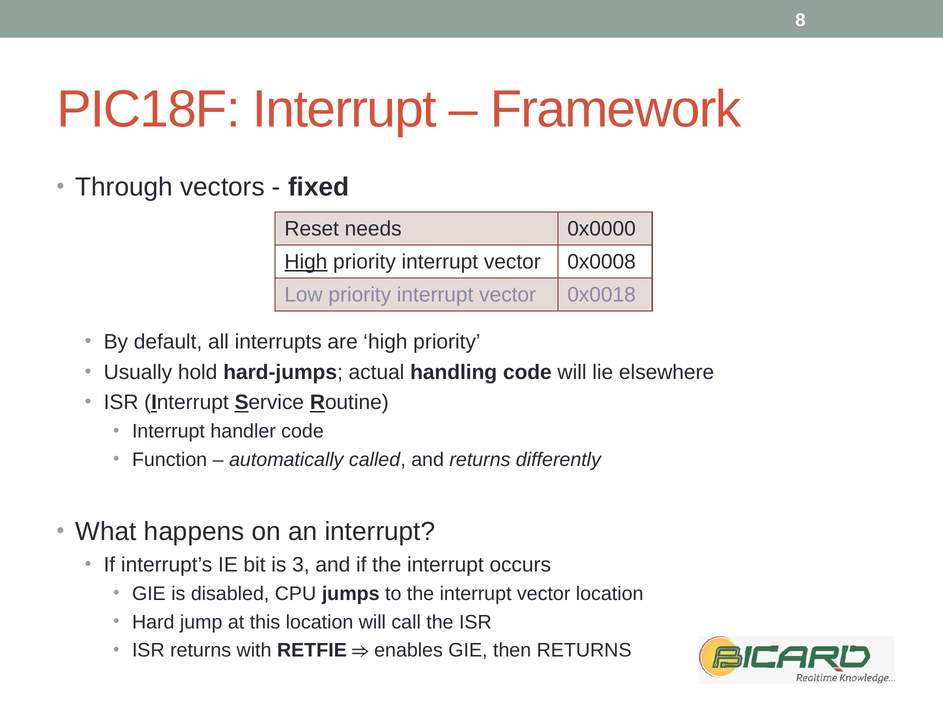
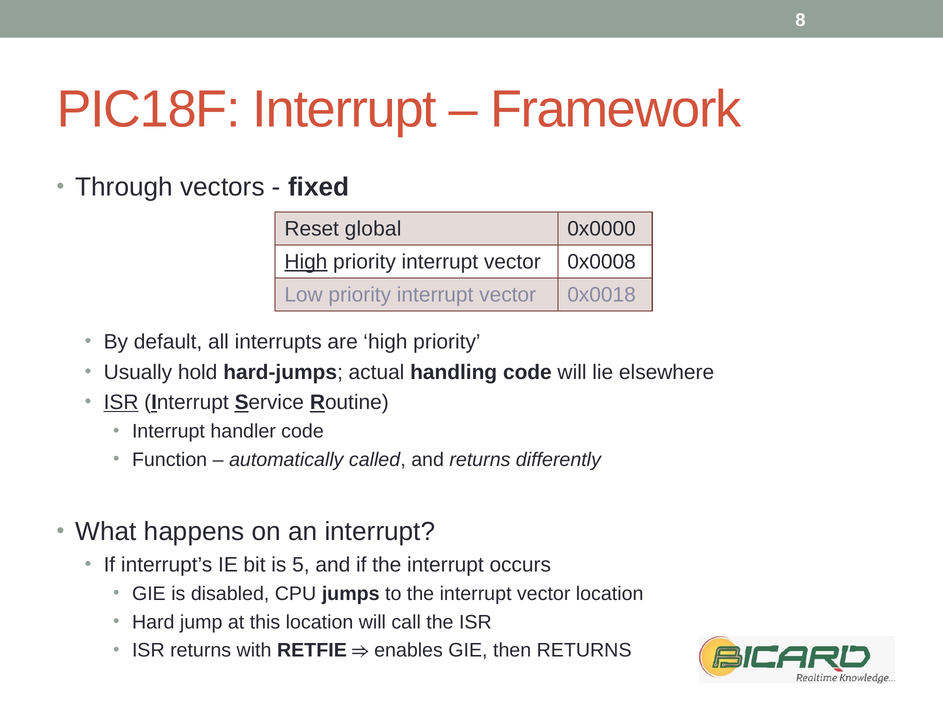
needs: needs -> global
ISR at (121, 403) underline: none -> present
3: 3 -> 5
